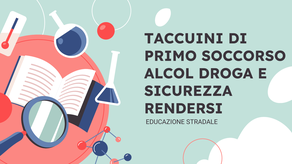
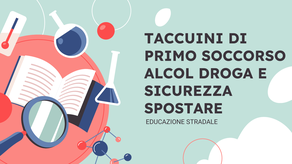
RENDERSI: RENDERSI -> SPOSTARE
